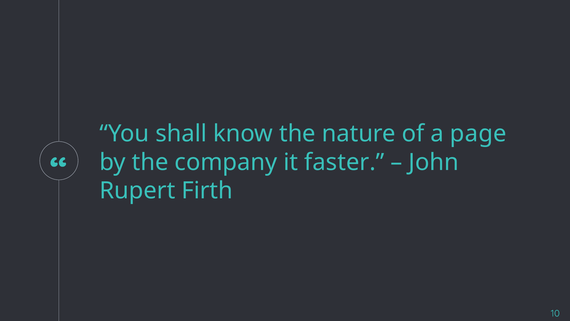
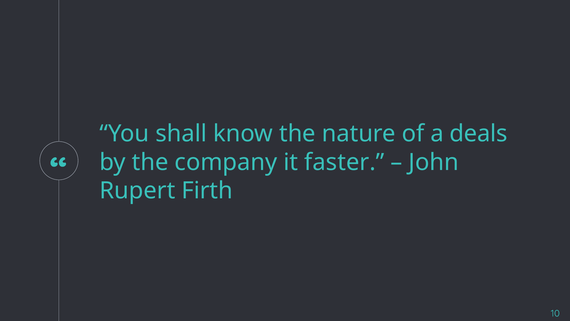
page: page -> deals
